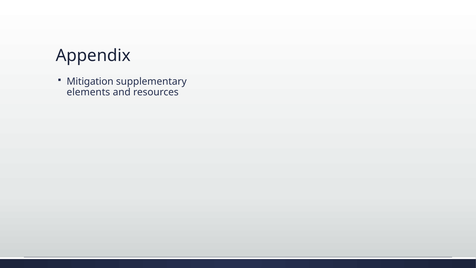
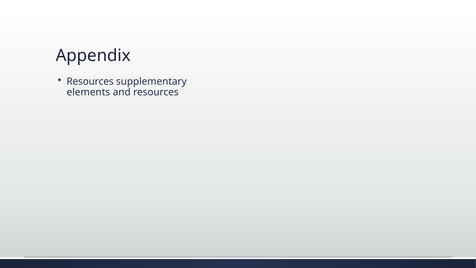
Mitigation at (90, 81): Mitigation -> Resources
